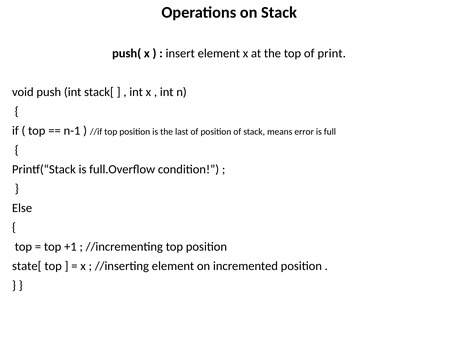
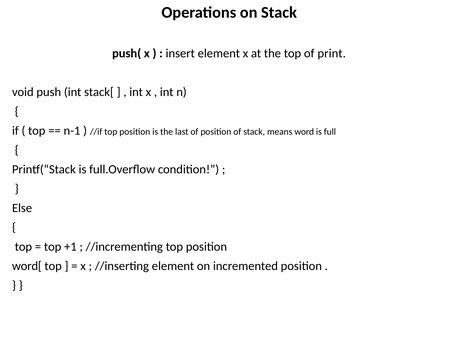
error: error -> word
state[: state[ -> word[
